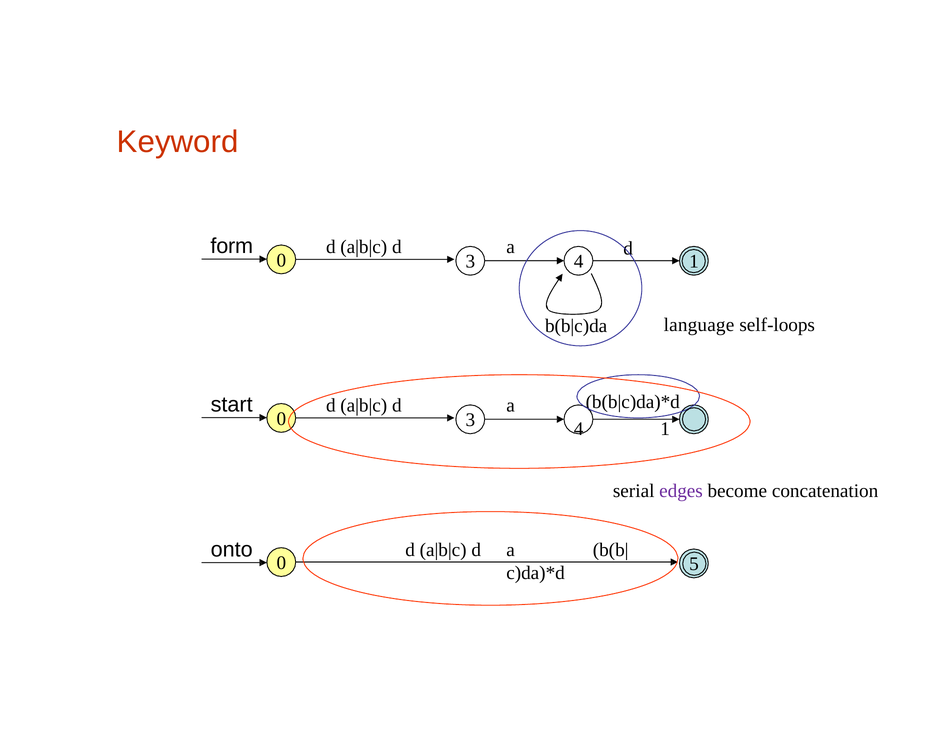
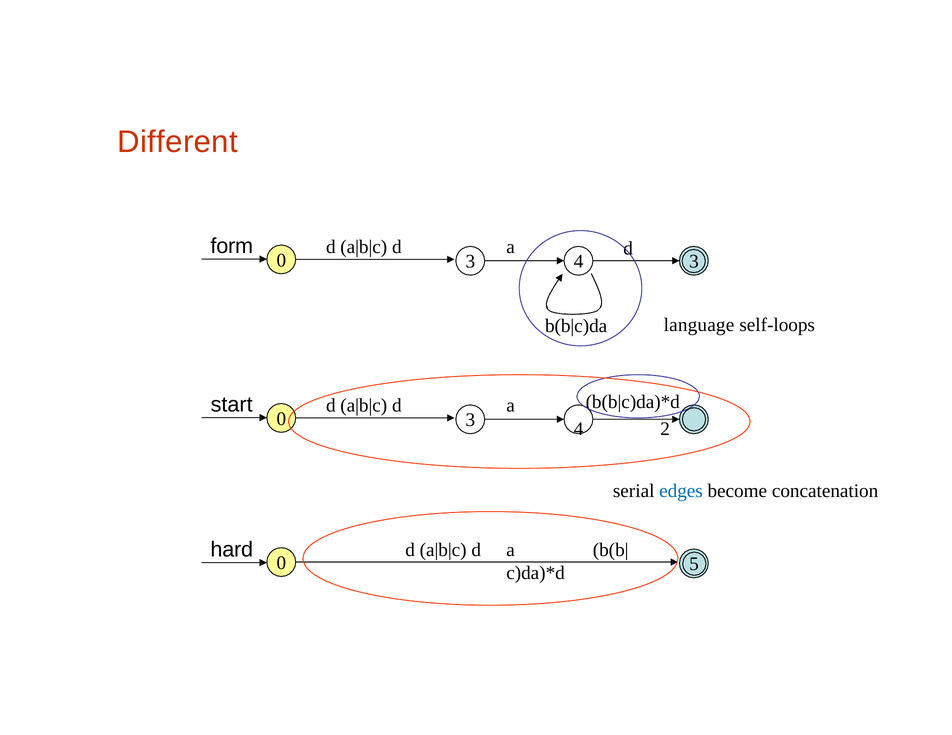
Keyword: Keyword -> Different
3 4 1: 1 -> 3
1 at (665, 429): 1 -> 2
edges colour: purple -> blue
onto: onto -> hard
